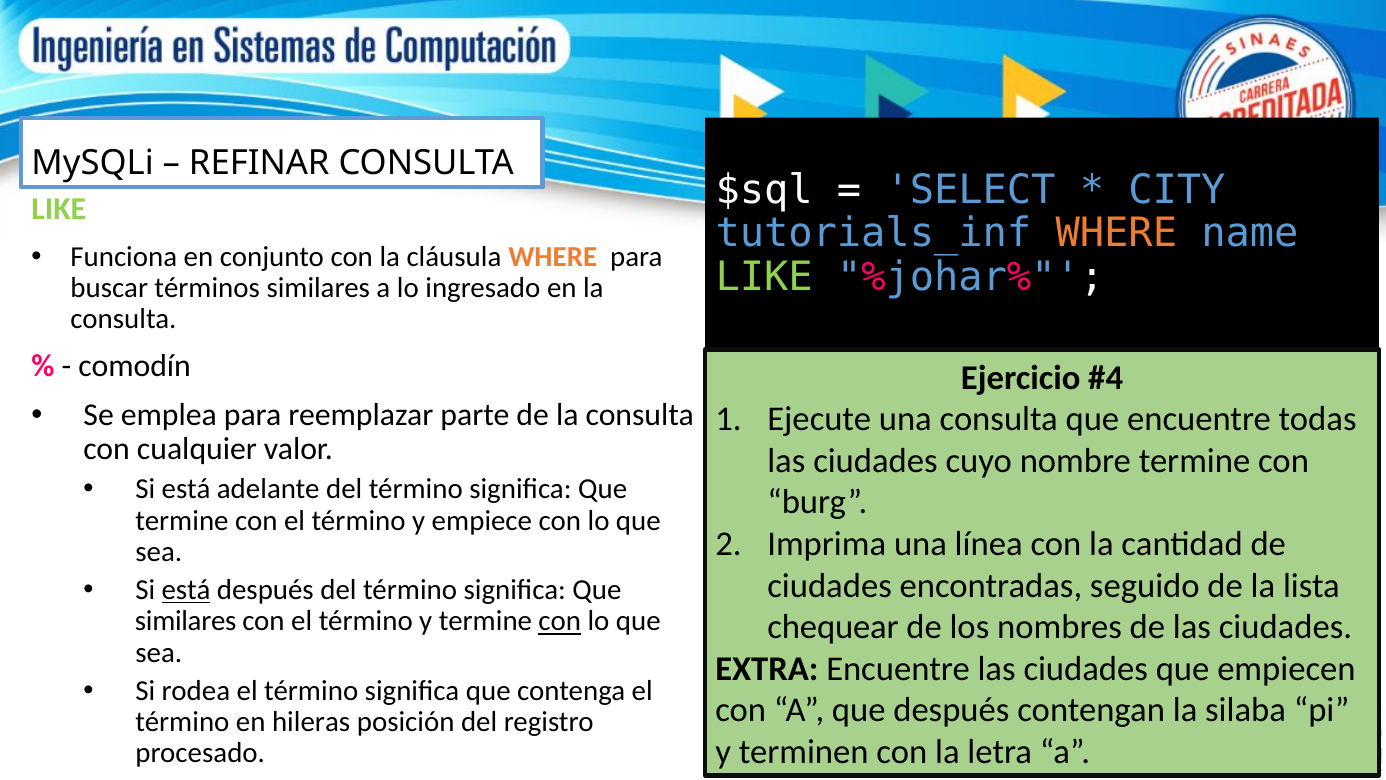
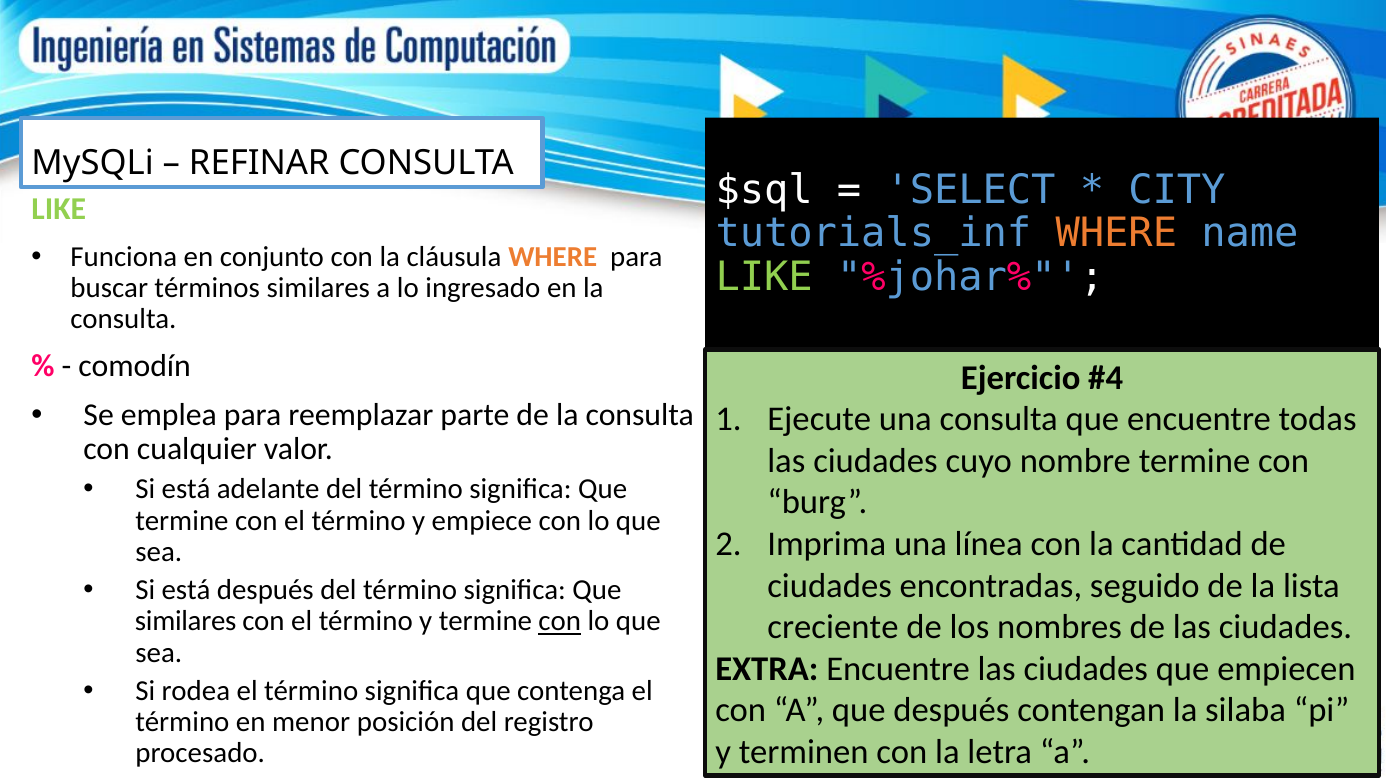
está at (186, 590) underline: present -> none
chequear: chequear -> creciente
hileras: hileras -> menor
